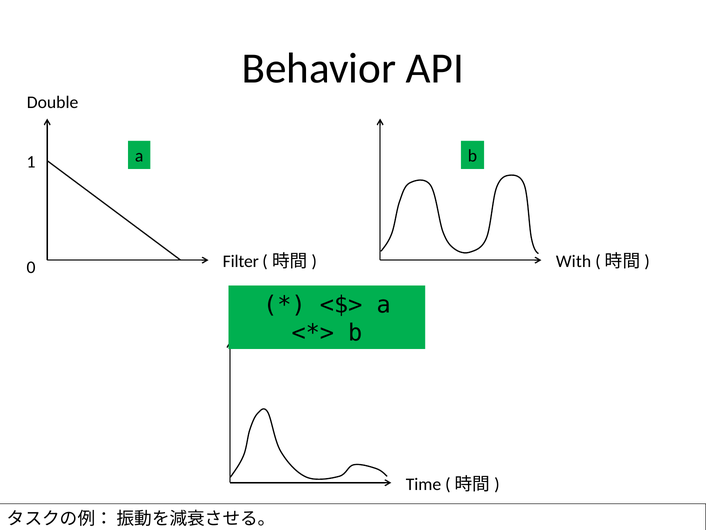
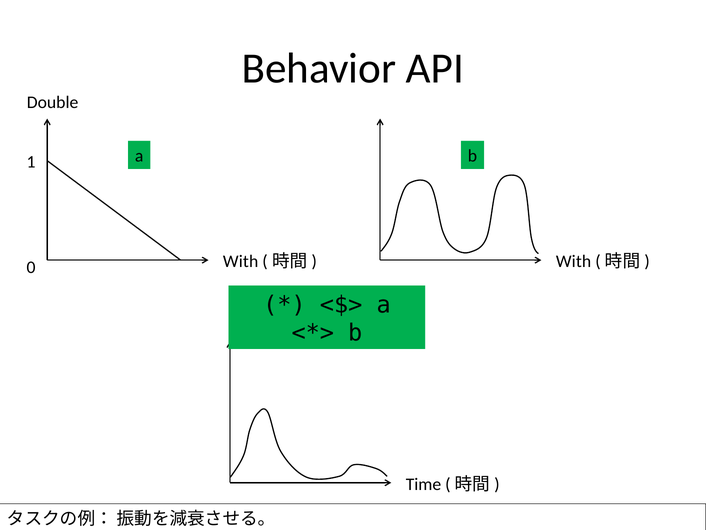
Filter at (241, 261): Filter -> With
